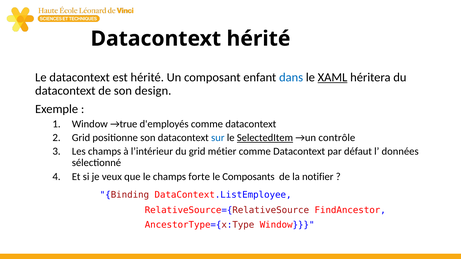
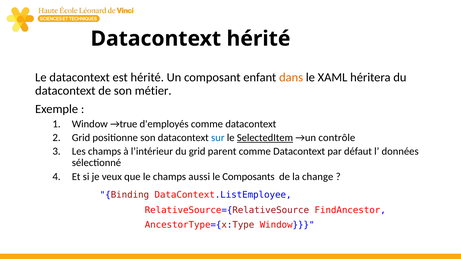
dans colour: blue -> orange
XAML underline: present -> none
design: design -> métier
métier: métier -> parent
forte: forte -> aussi
notifier: notifier -> change
